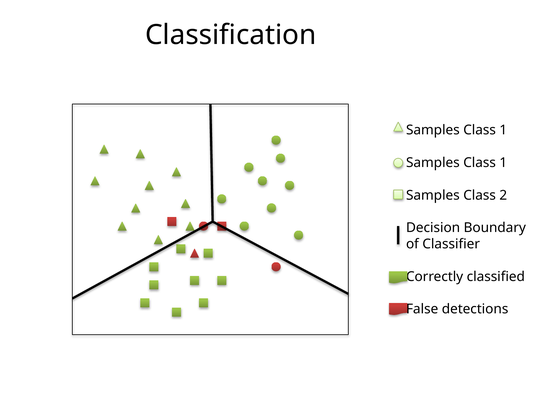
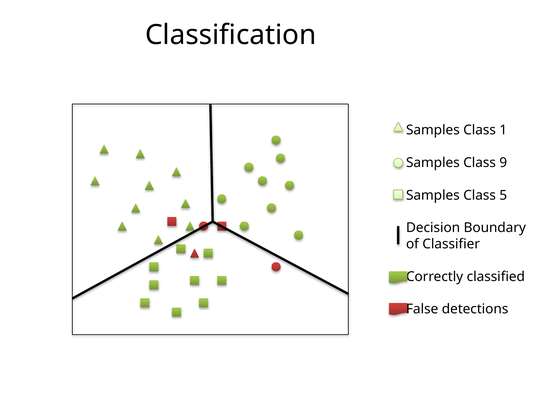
1 at (503, 163): 1 -> 9
2: 2 -> 5
